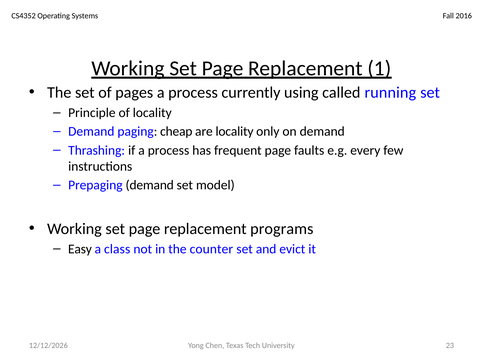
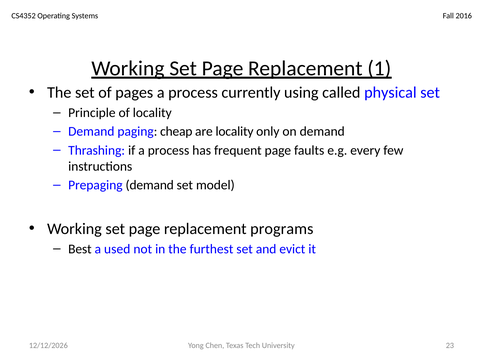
running: running -> physical
Easy: Easy -> Best
class: class -> used
counter: counter -> furthest
